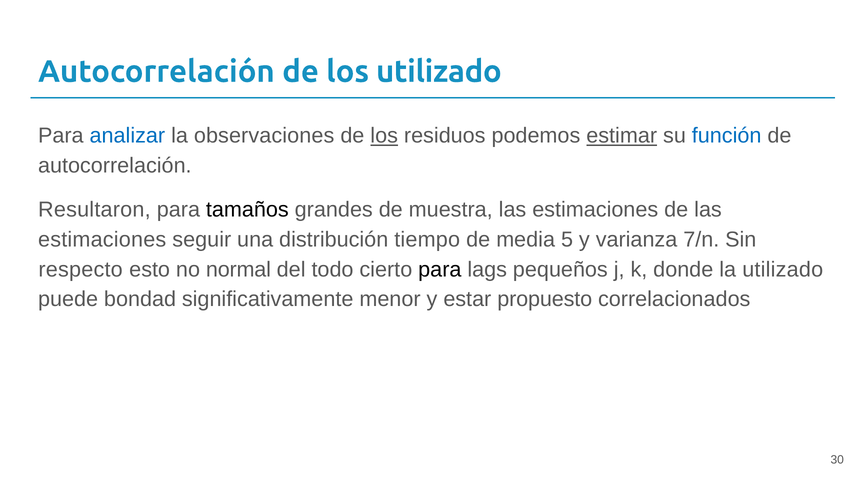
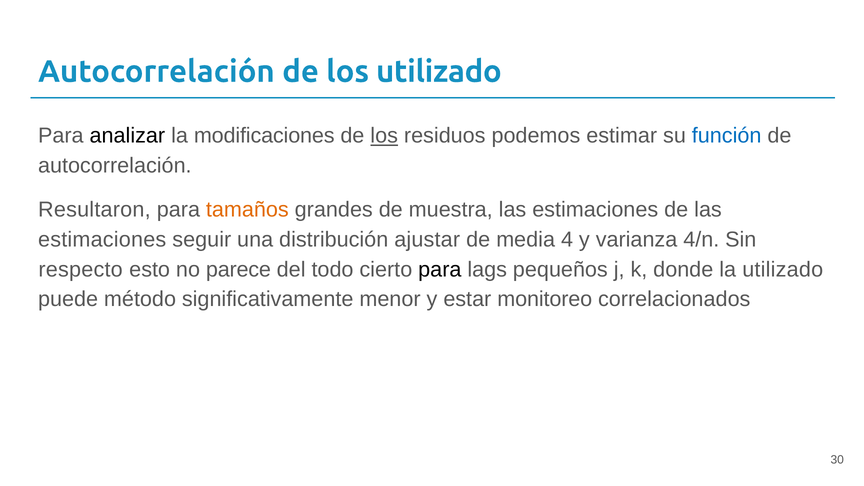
analizar colour: blue -> black
observaciones: observaciones -> modificaciones
estimar underline: present -> none
tamaños colour: black -> orange
tiempo: tiempo -> ajustar
5: 5 -> 4
7/n: 7/n -> 4/n
normal: normal -> parece
bondad: bondad -> método
propuesto: propuesto -> monitoreo
